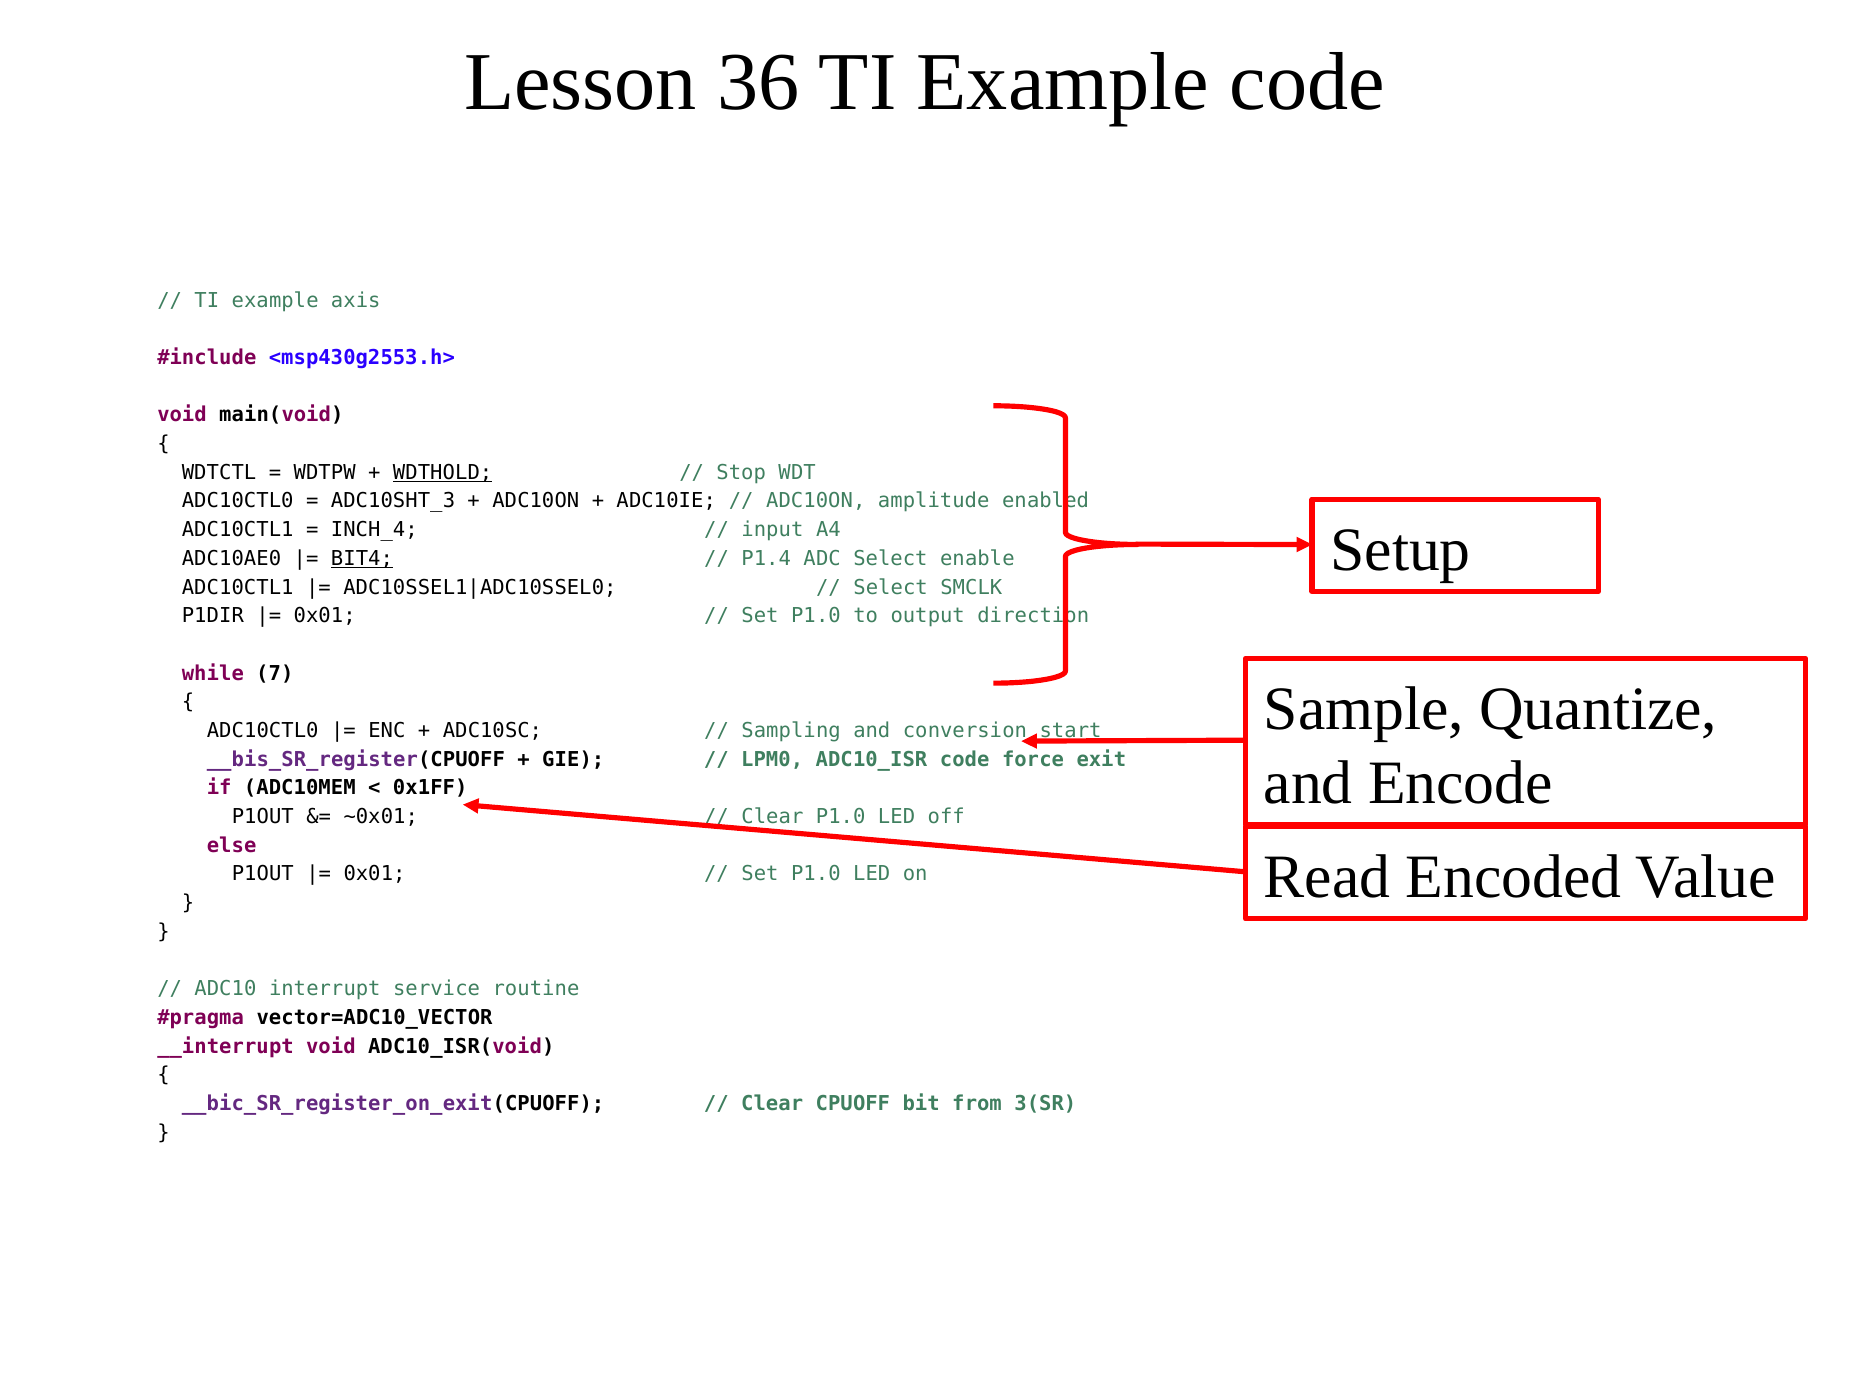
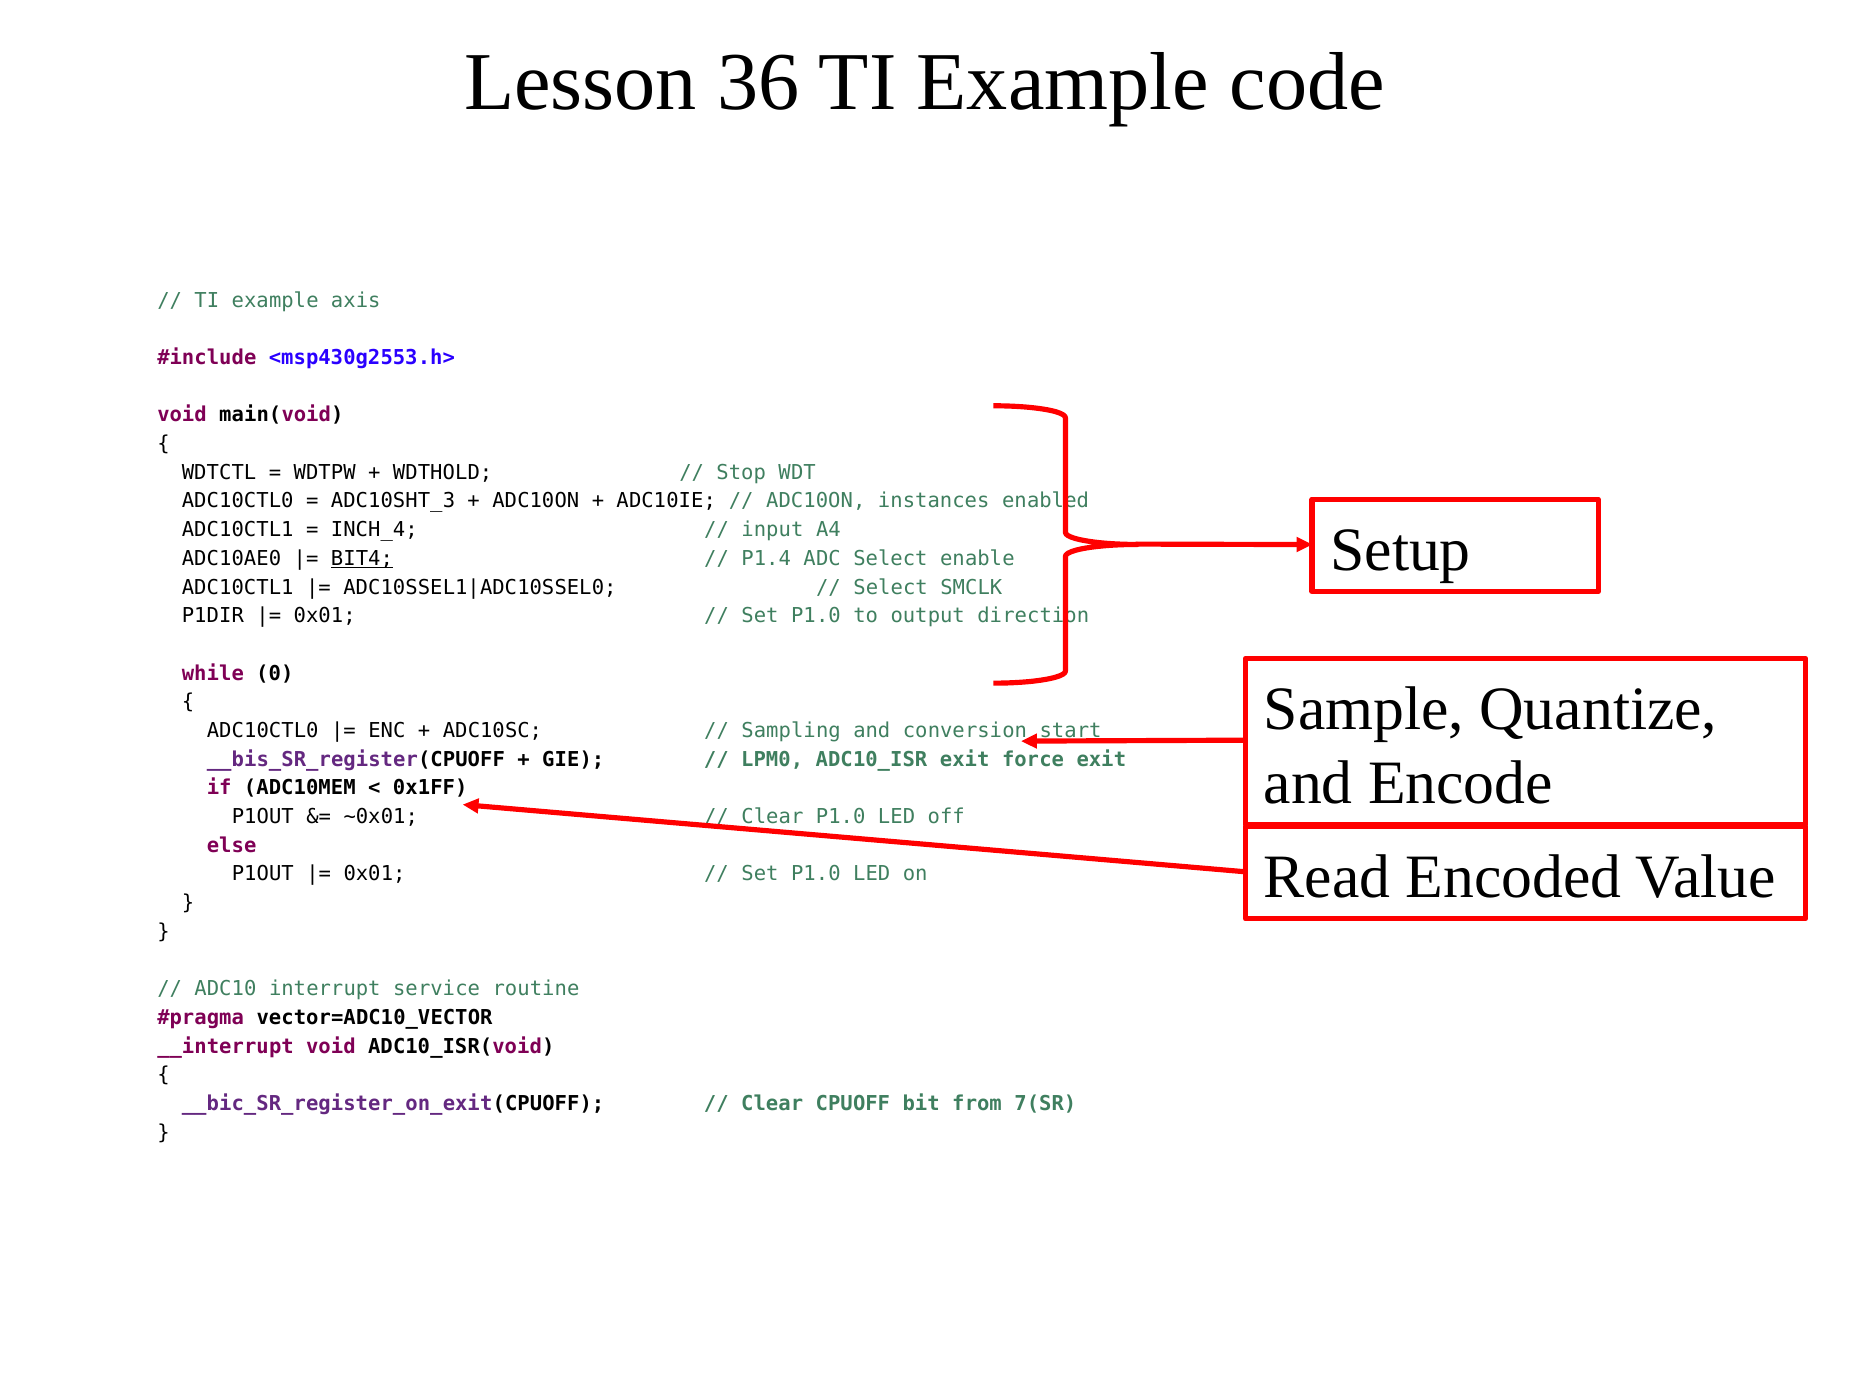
WDTHOLD underline: present -> none
amplitude: amplitude -> instances
7: 7 -> 0
ADC10_ISR code: code -> exit
3(SR: 3(SR -> 7(SR
